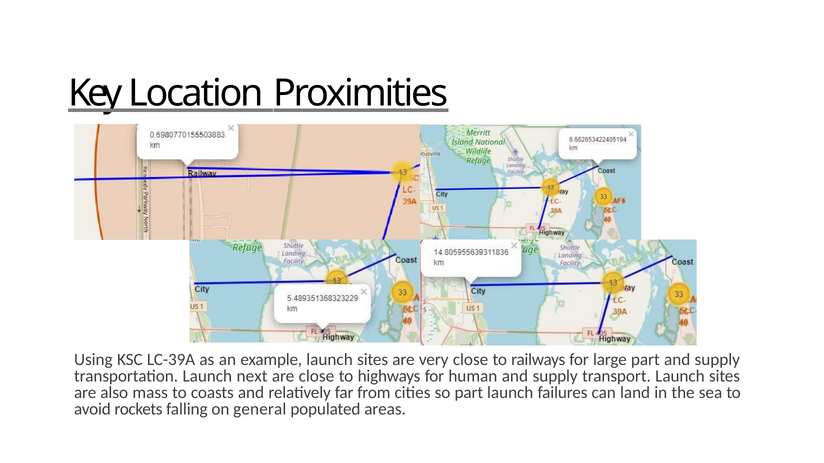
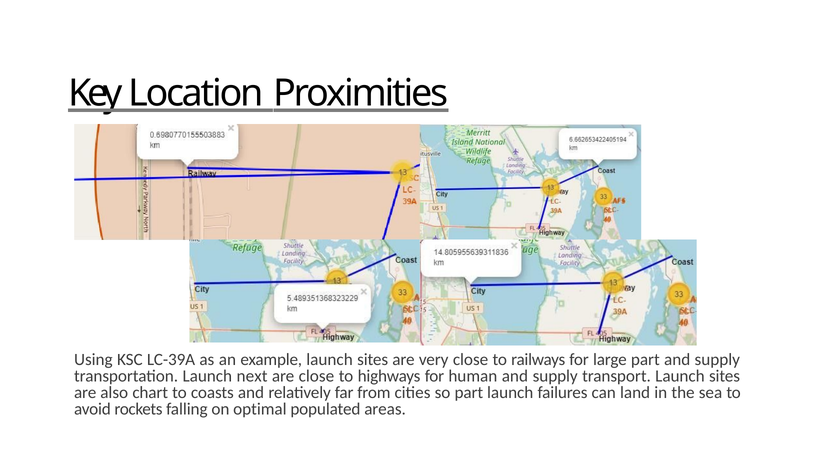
mass: mass -> chart
general: general -> optimal
